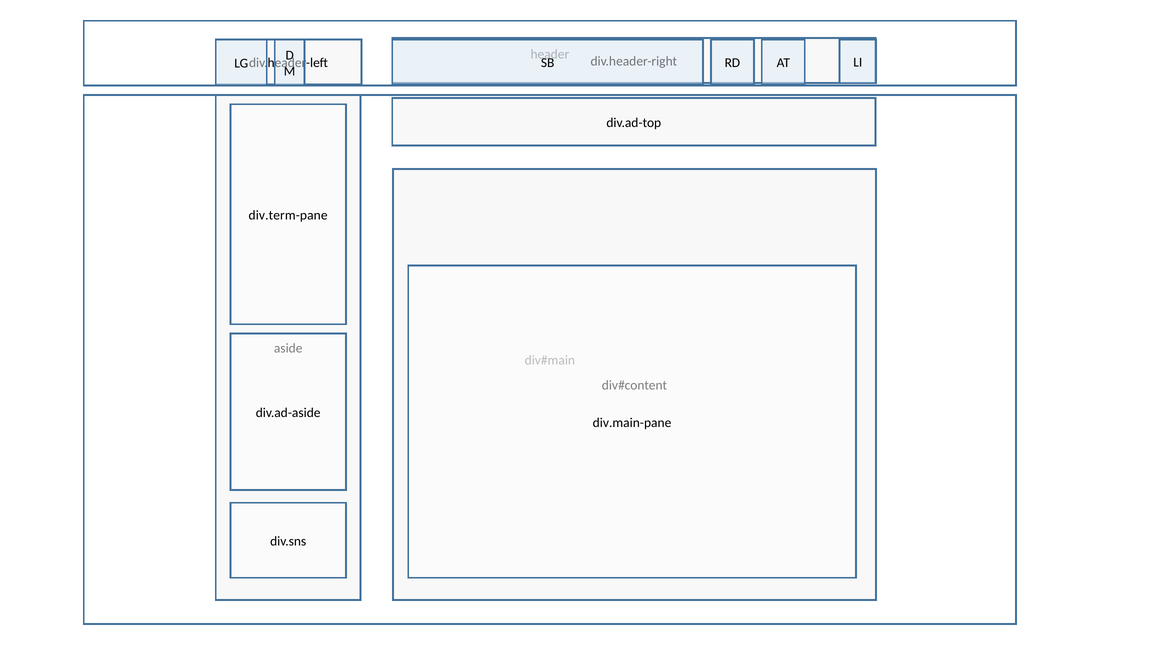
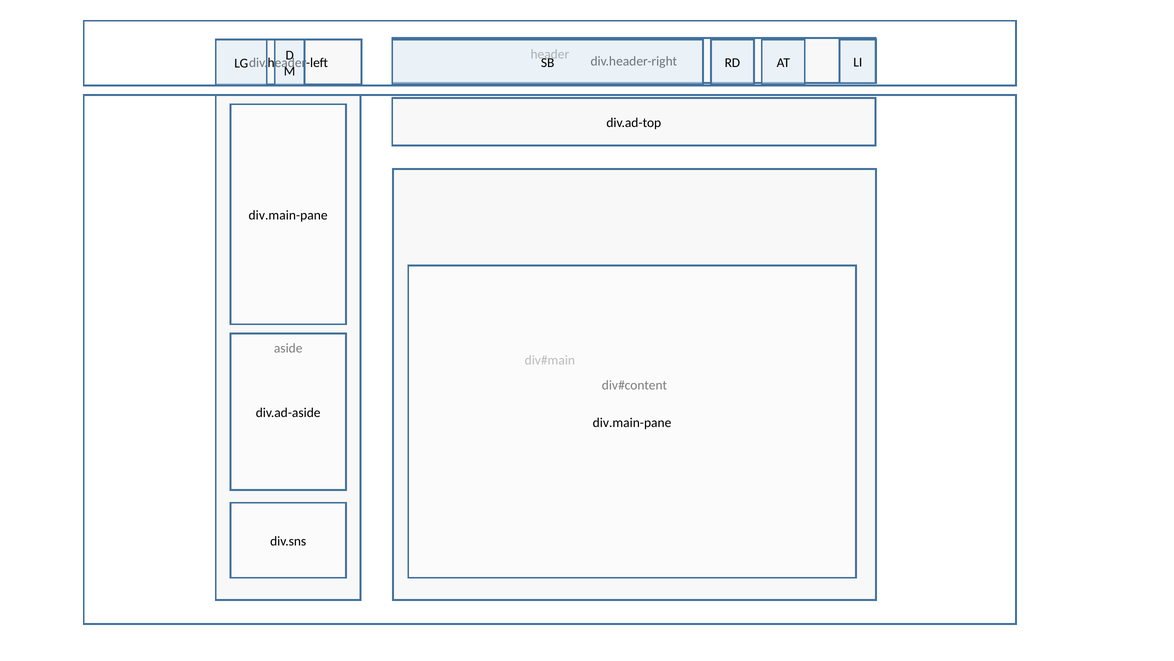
div.term-pane at (288, 215): div.term-pane -> div.main-pane
